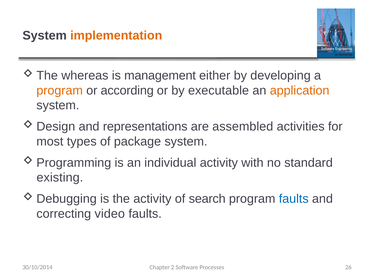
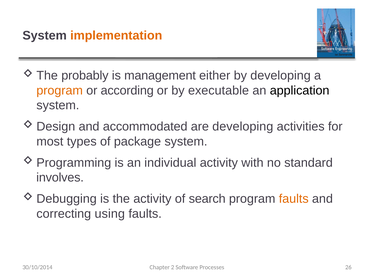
whereas: whereas -> probably
application colour: orange -> black
representations: representations -> accommodated
are assembled: assembled -> developing
existing: existing -> involves
faults at (294, 199) colour: blue -> orange
video: video -> using
